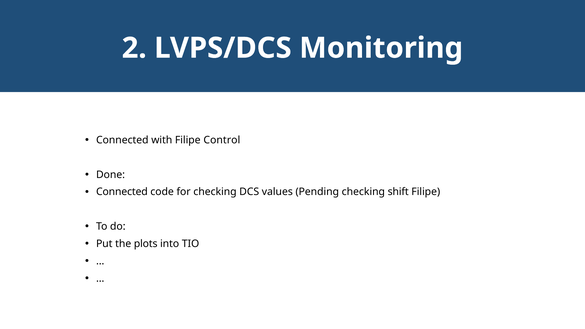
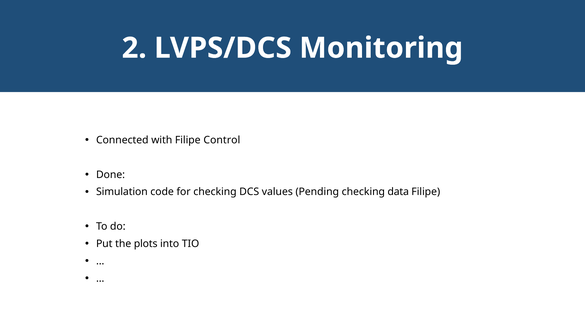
Connected at (122, 192): Connected -> Simulation
shift: shift -> data
